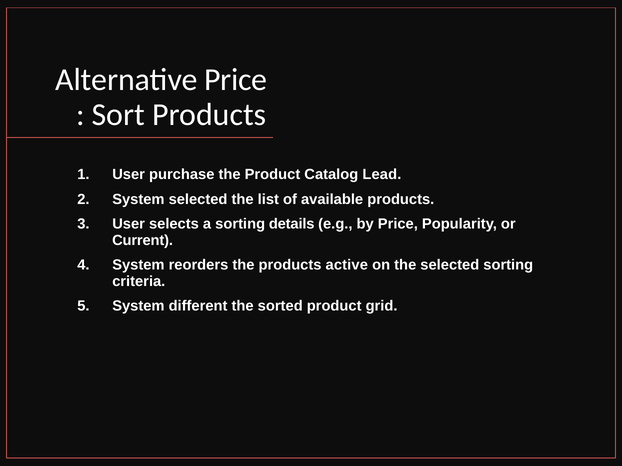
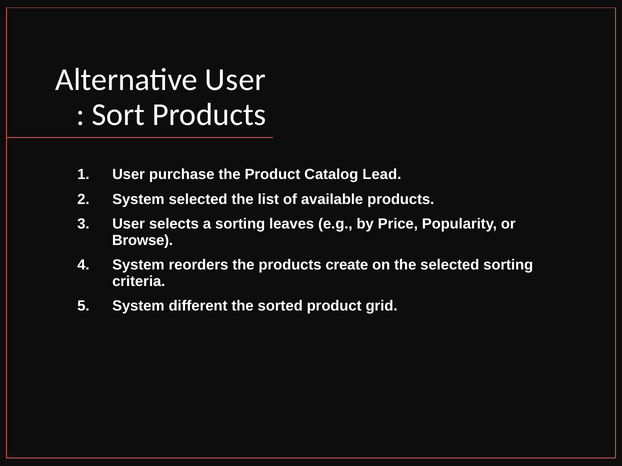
Alternative Price: Price -> User
details: details -> leaves
Current: Current -> Browse
active: active -> create
